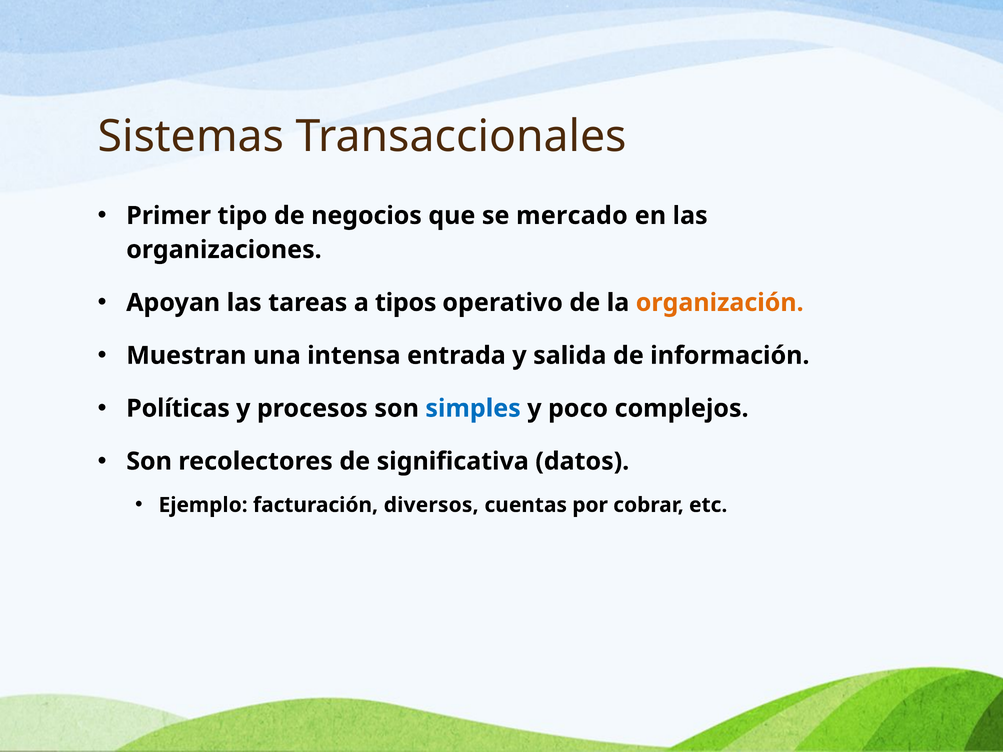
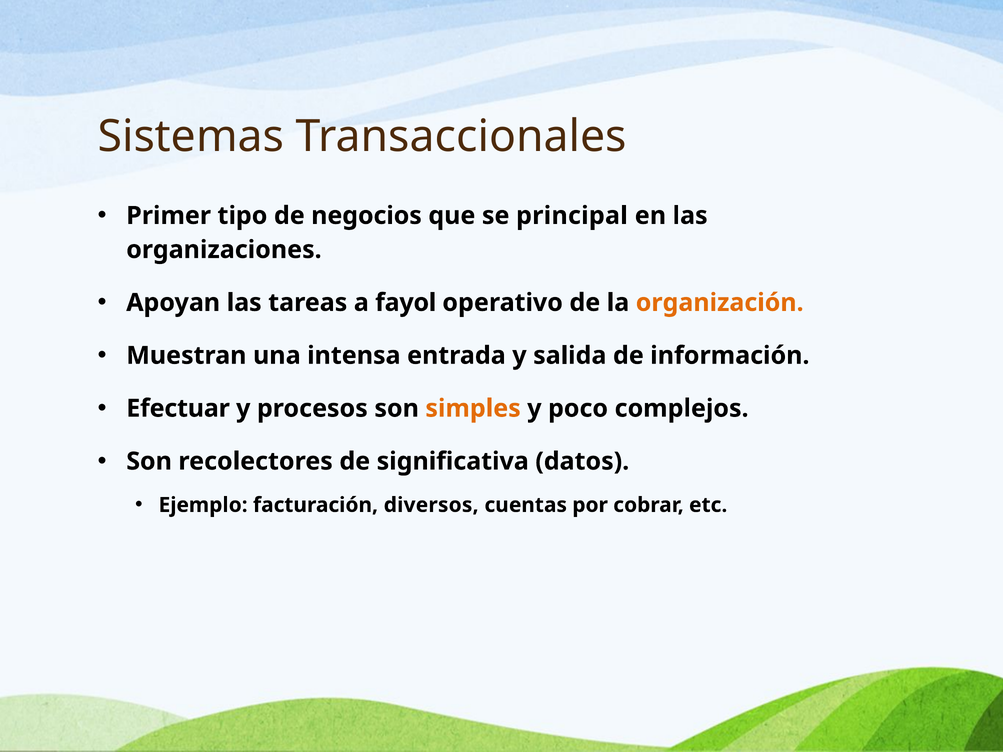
mercado: mercado -> principal
tipos: tipos -> fayol
Políticas: Políticas -> Efectuar
simples colour: blue -> orange
